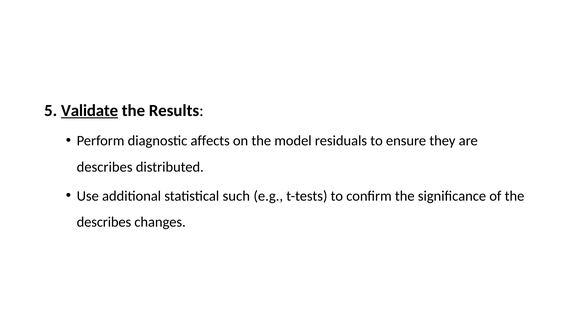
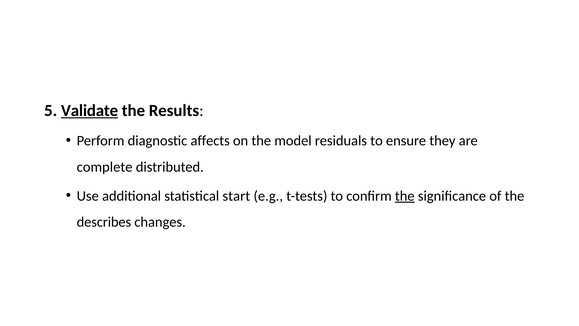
describes at (105, 167): describes -> complete
such: such -> start
the at (405, 196) underline: none -> present
